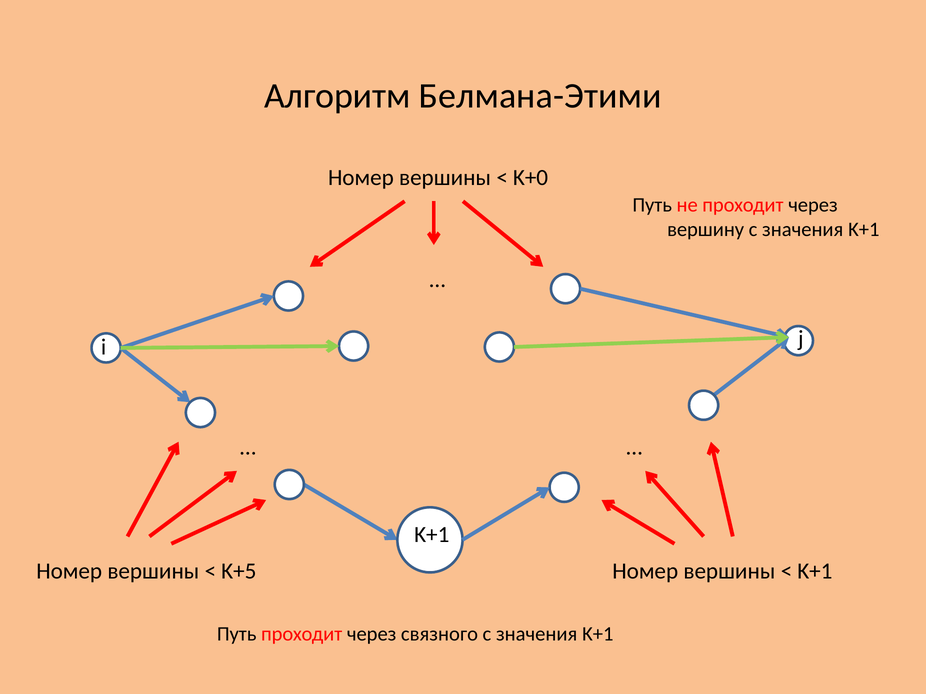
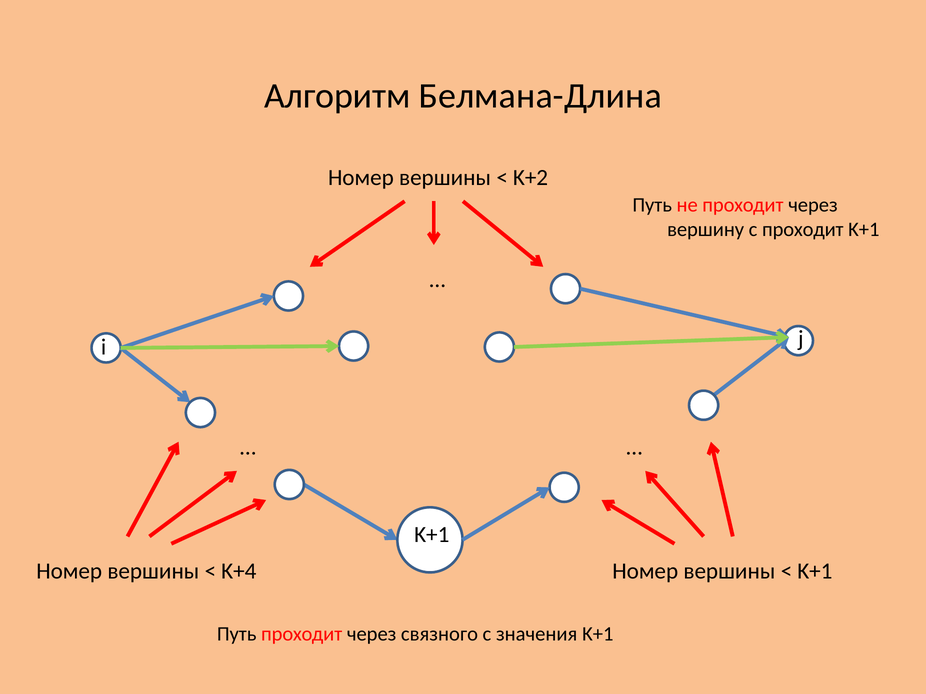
Белмана-Этими: Белмана-Этими -> Белмана-Длина
K+0: K+0 -> K+2
вершину с значения: значения -> проходит
K+5: K+5 -> K+4
